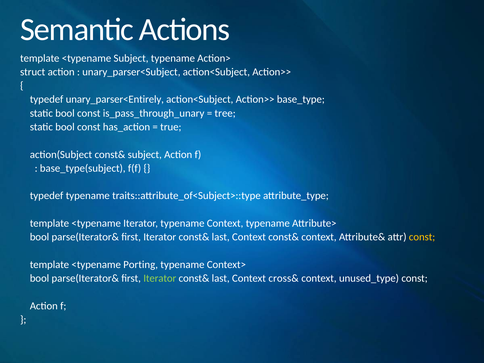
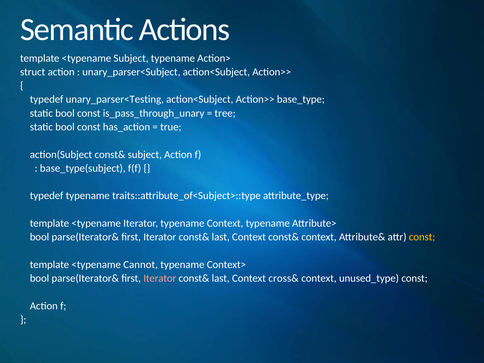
unary_parser<Entirely: unary_parser<Entirely -> unary_parser<Testing
Porting: Porting -> Cannot
Iterator at (160, 278) colour: light green -> pink
